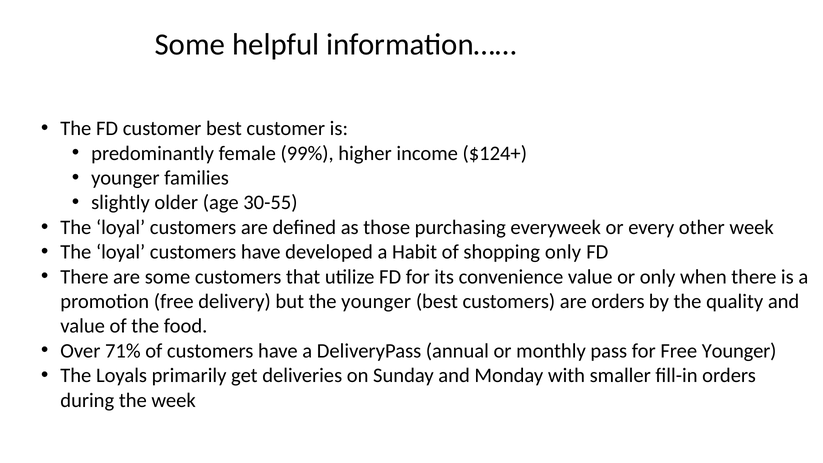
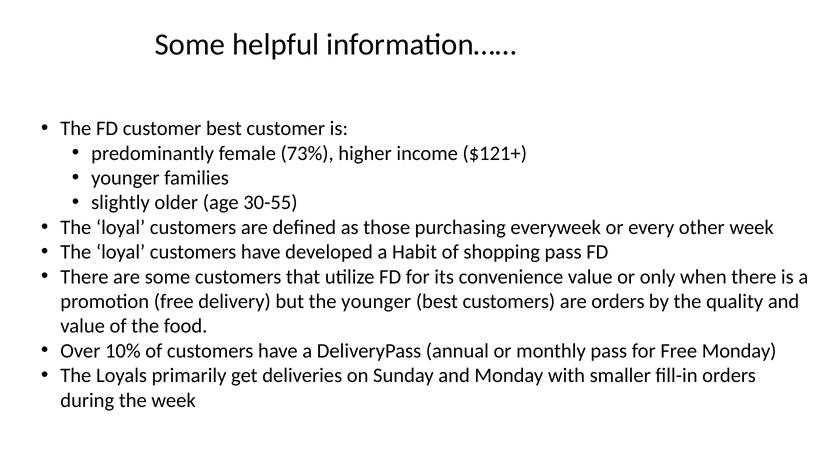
99%: 99% -> 73%
$124+: $124+ -> $121+
shopping only: only -> pass
71%: 71% -> 10%
Free Younger: Younger -> Monday
